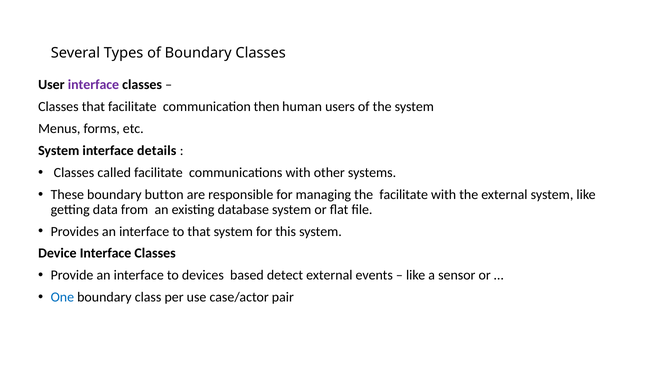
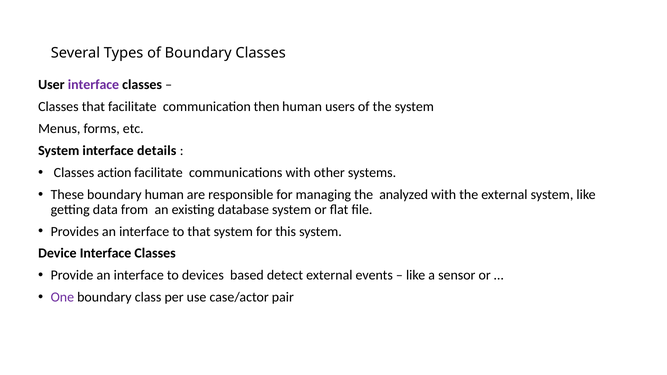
called: called -> action
boundary button: button -> human
the facilitate: facilitate -> analyzed
One colour: blue -> purple
